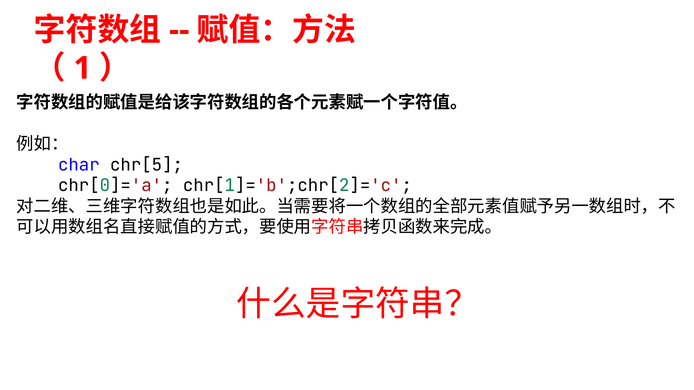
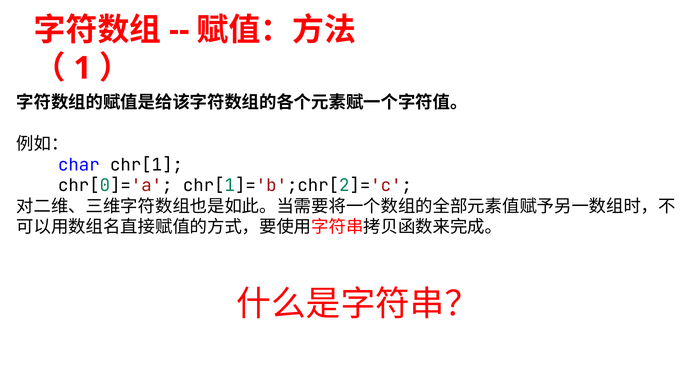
chr[5: chr[5 -> chr[1
